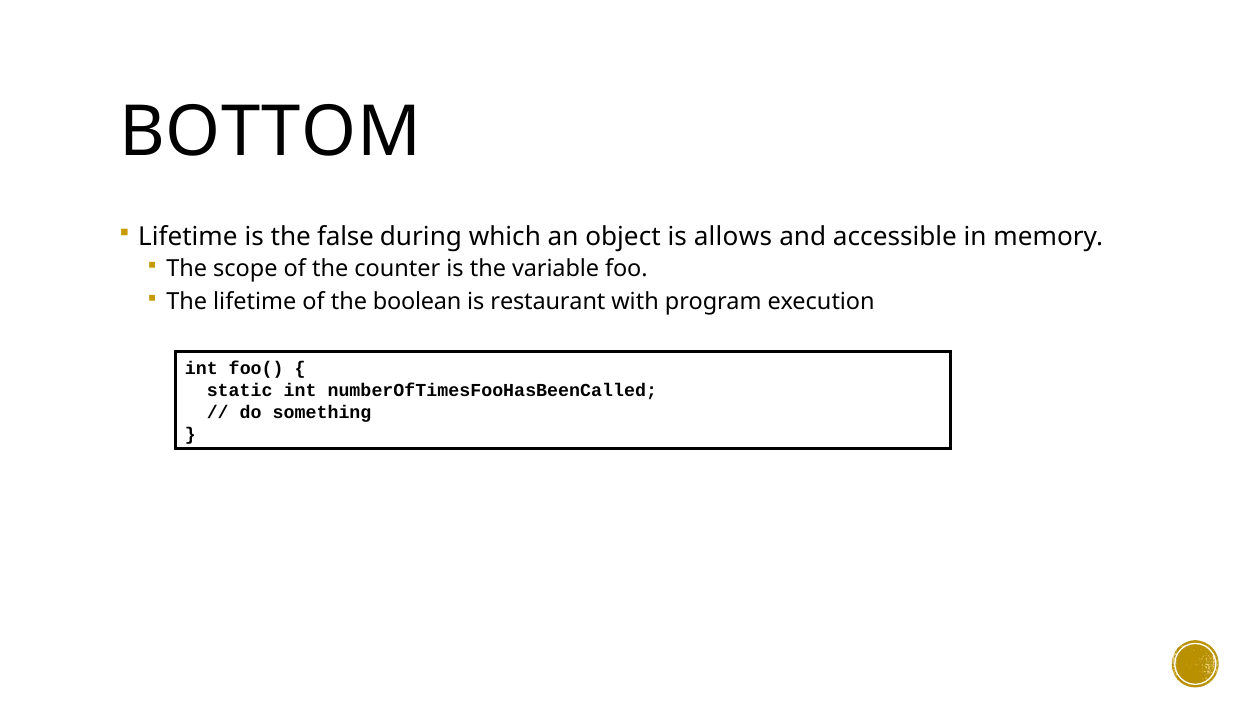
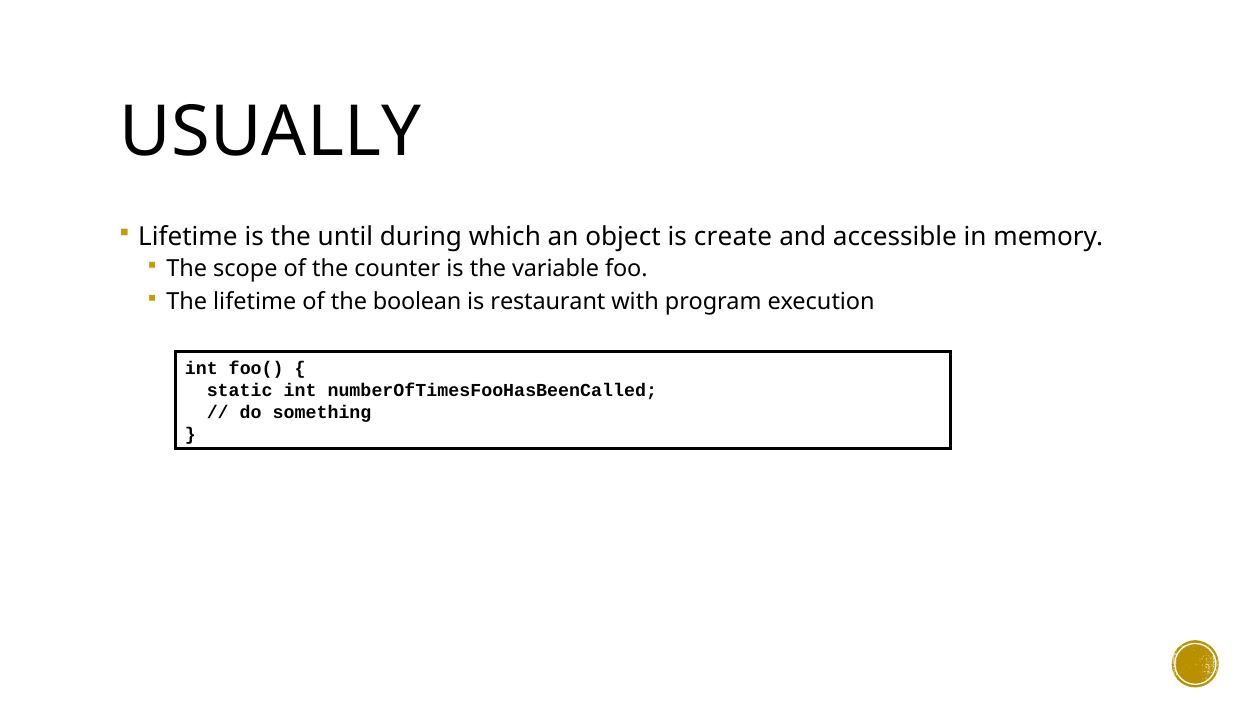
BOTTOM: BOTTOM -> USUALLY
false: false -> until
allows: allows -> create
